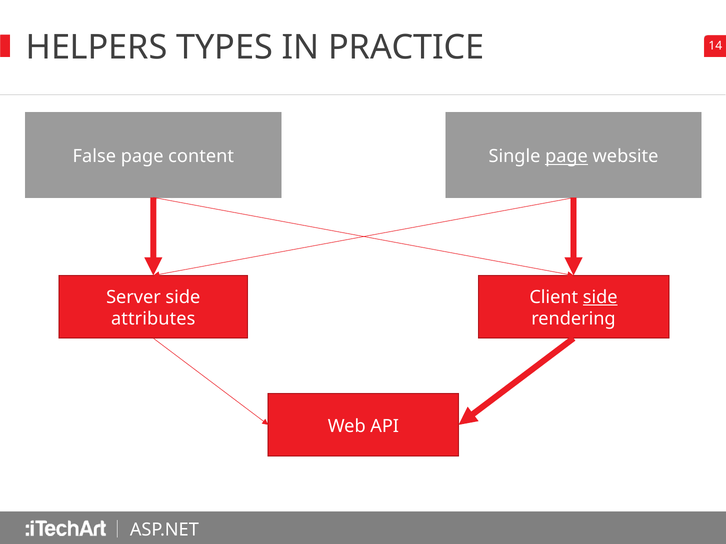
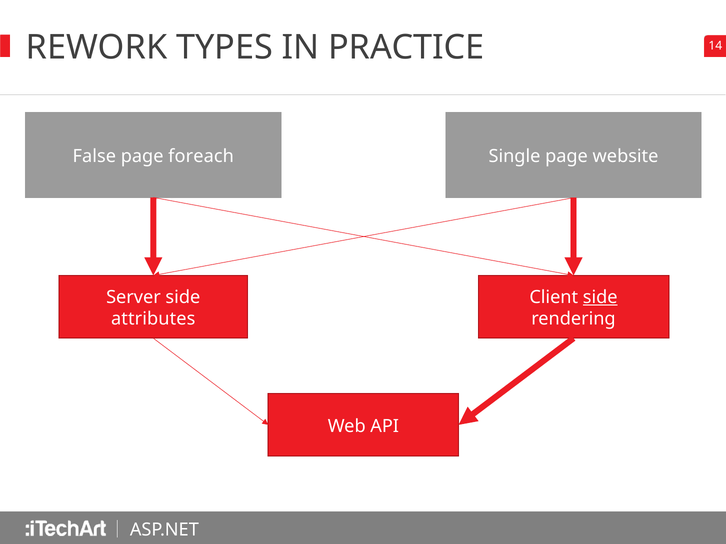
HELPERS: HELPERS -> REWORK
content: content -> foreach
page at (567, 157) underline: present -> none
